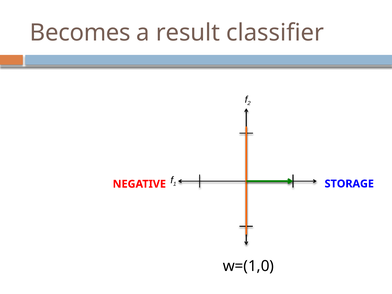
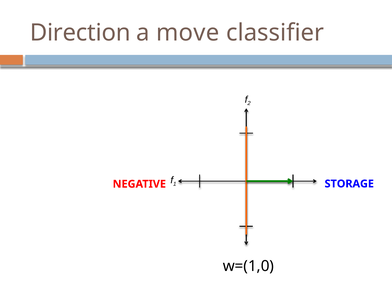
Becomes: Becomes -> Direction
result: result -> move
